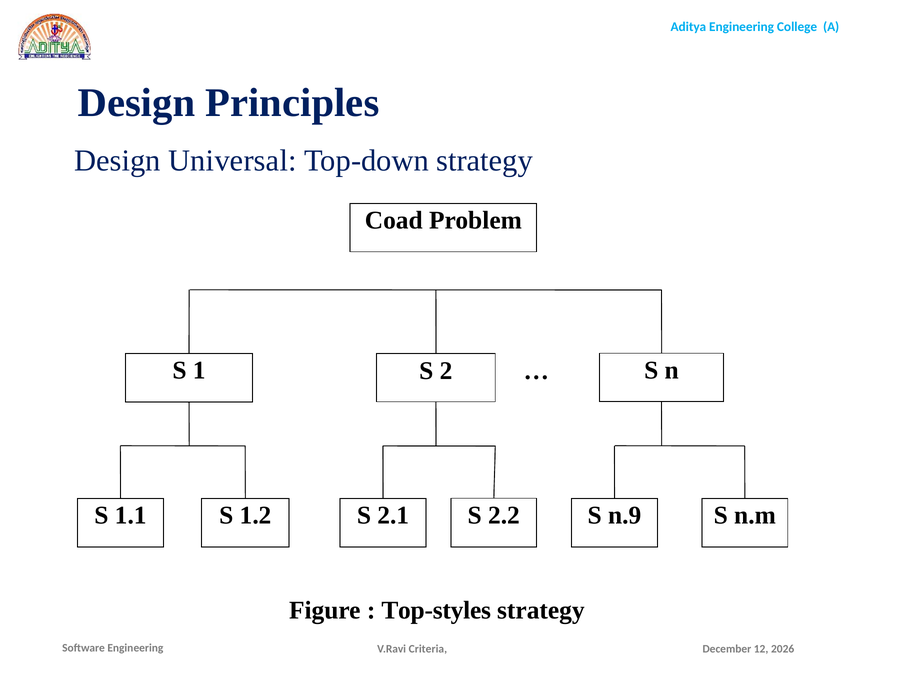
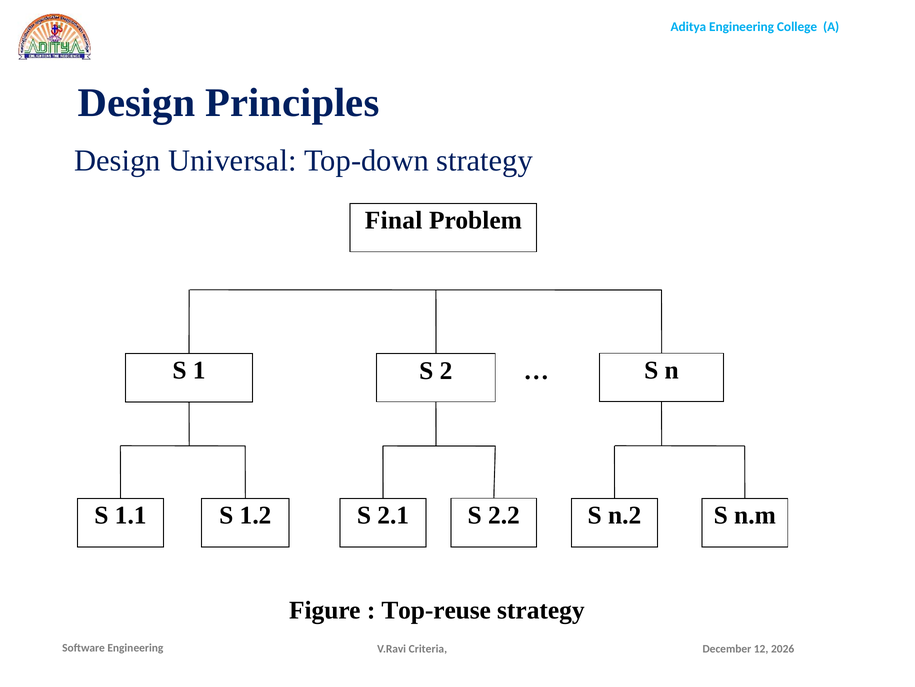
Coad: Coad -> Final
n.9: n.9 -> n.2
Top-styles: Top-styles -> Top-reuse
